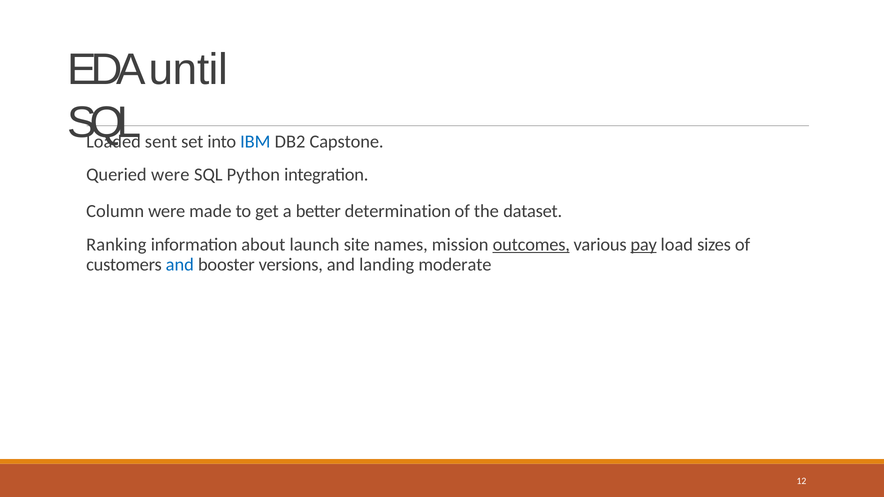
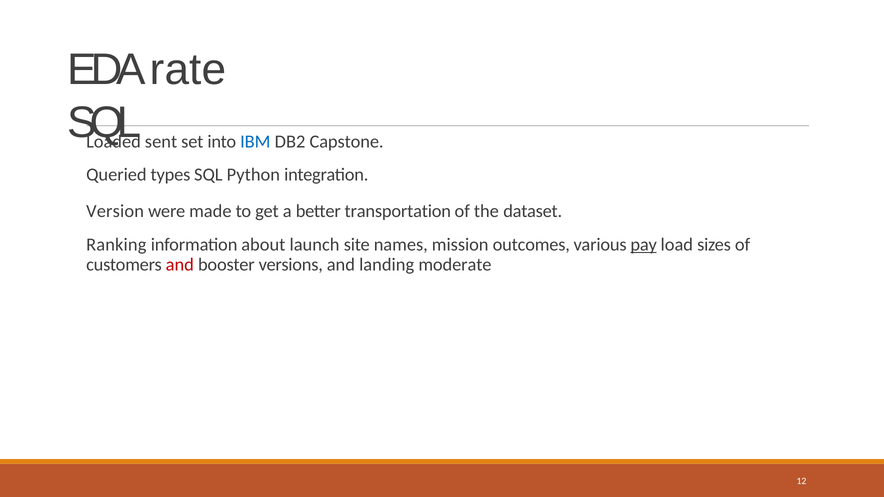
until: until -> rate
Queried were: were -> types
Column: Column -> Version
determination: determination -> transportation
outcomes underline: present -> none
and at (180, 265) colour: blue -> red
